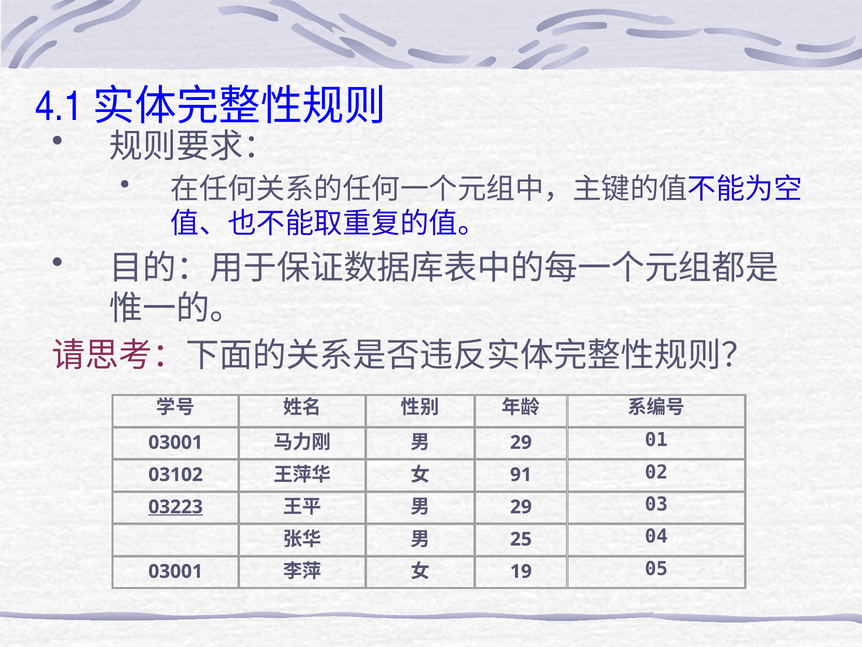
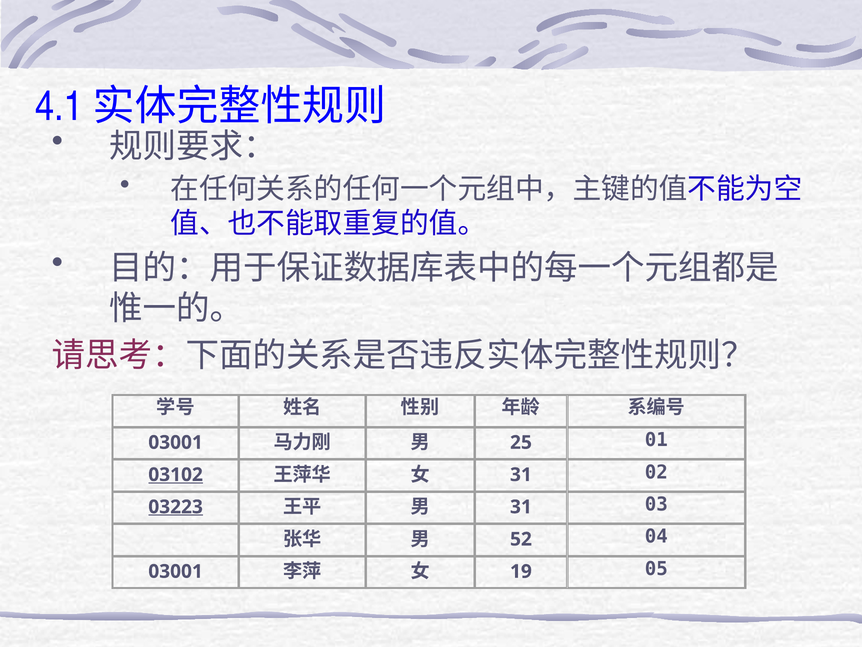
29 at (521, 442): 29 -> 25
03102 underline: none -> present
91 at (521, 474): 91 -> 31
29 at (521, 507): 29 -> 31
25: 25 -> 52
